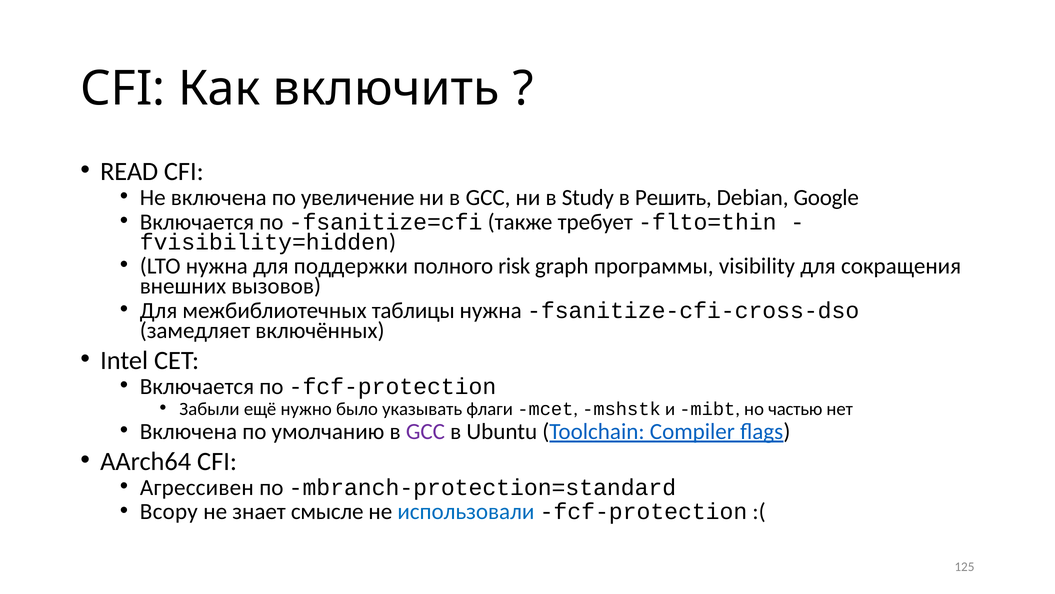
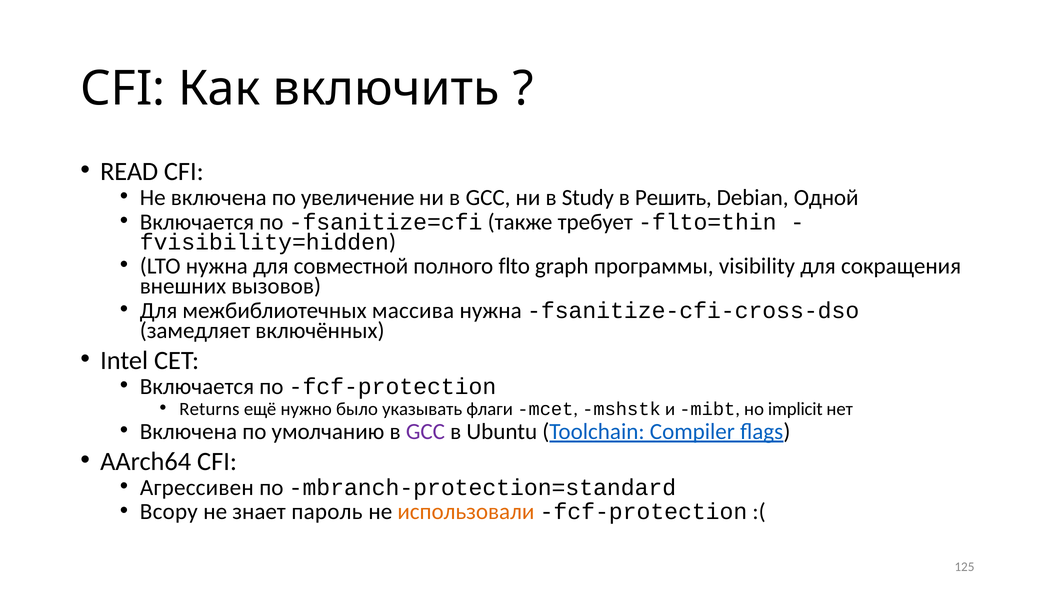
Google: Google -> Одной
поддержки: поддержки -> совместной
risk: risk -> flto
таблицы: таблицы -> массива
Забыли: Забыли -> Returns
частью: частью -> implicit
смысле: смысле -> пароль
использовали colour: blue -> orange
